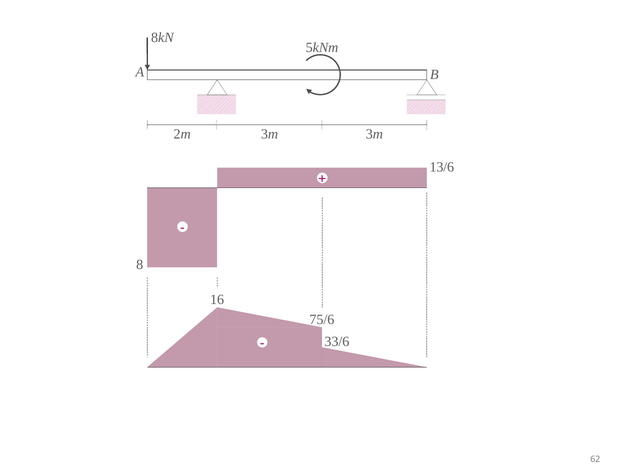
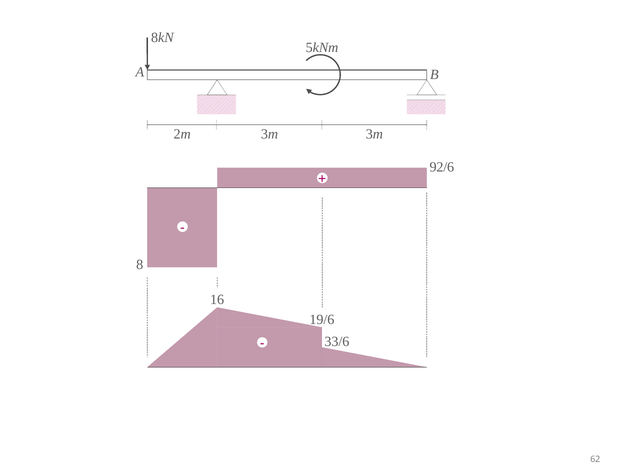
13/6: 13/6 -> 92/6
75/6: 75/6 -> 19/6
